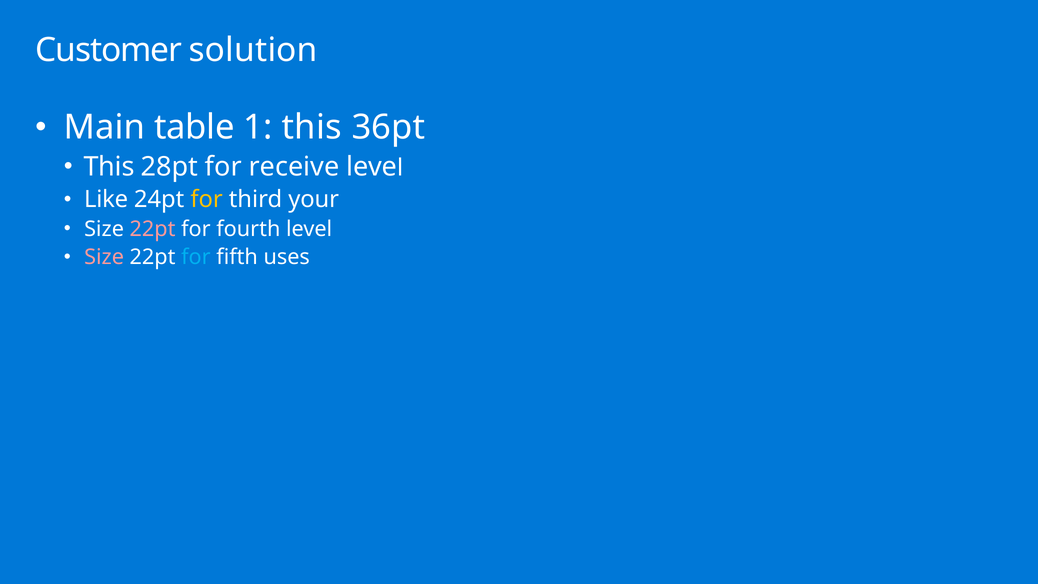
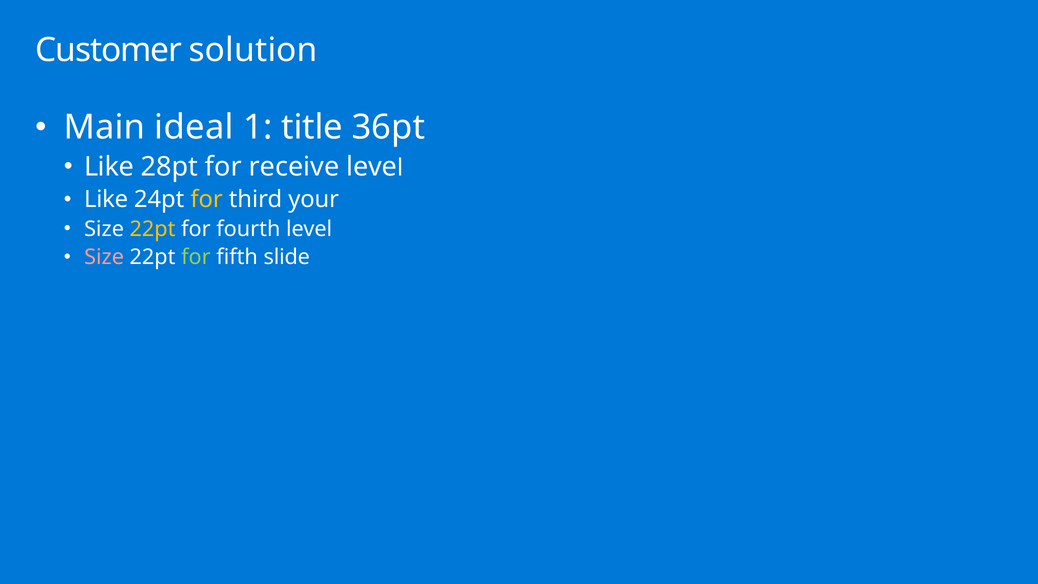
table: table -> ideal
1 this: this -> title
This at (109, 167): This -> Like
22pt at (153, 229) colour: pink -> yellow
for at (196, 257) colour: light blue -> light green
uses: uses -> slide
